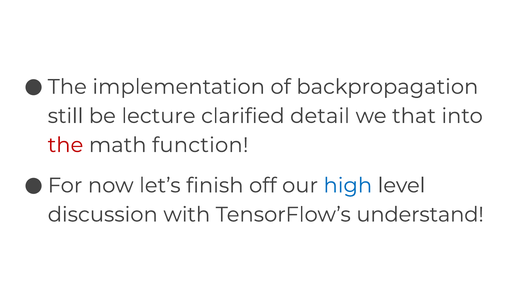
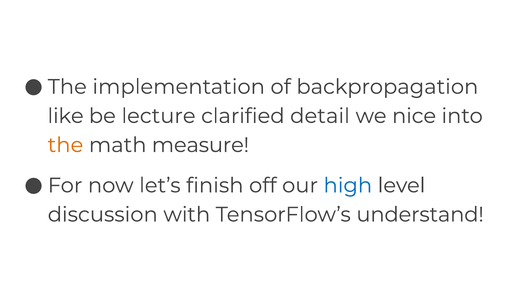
still: still -> like
that: that -> nice
the at (65, 145) colour: red -> orange
function: function -> measure
